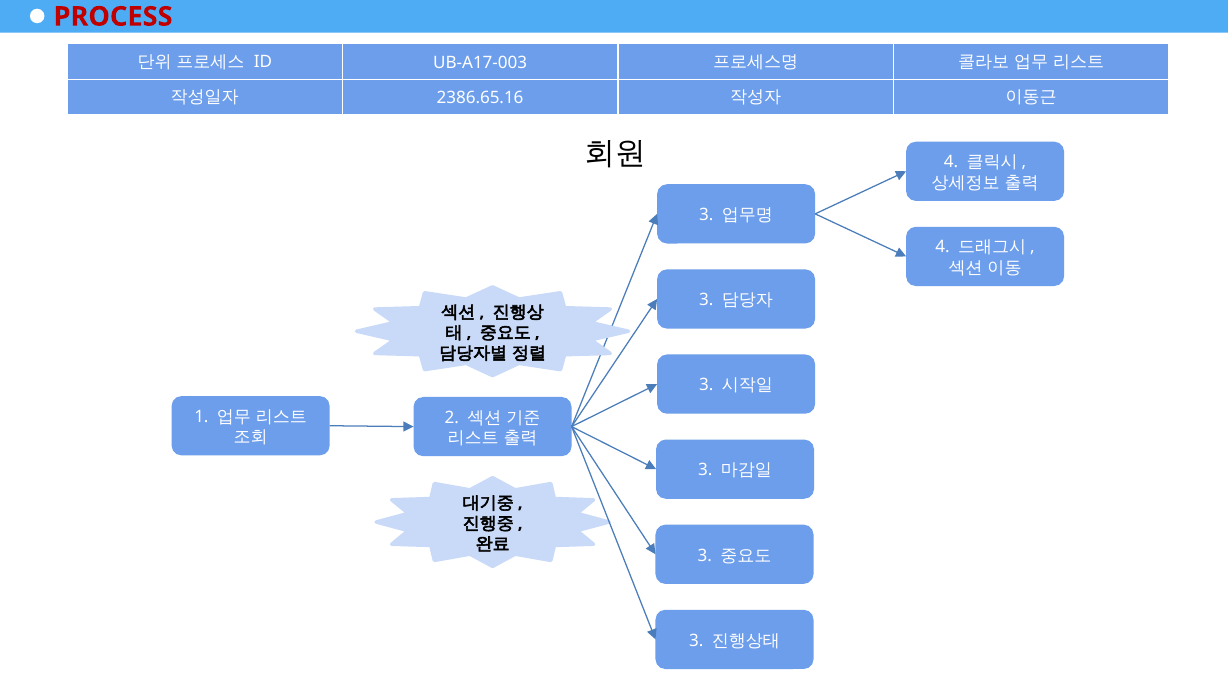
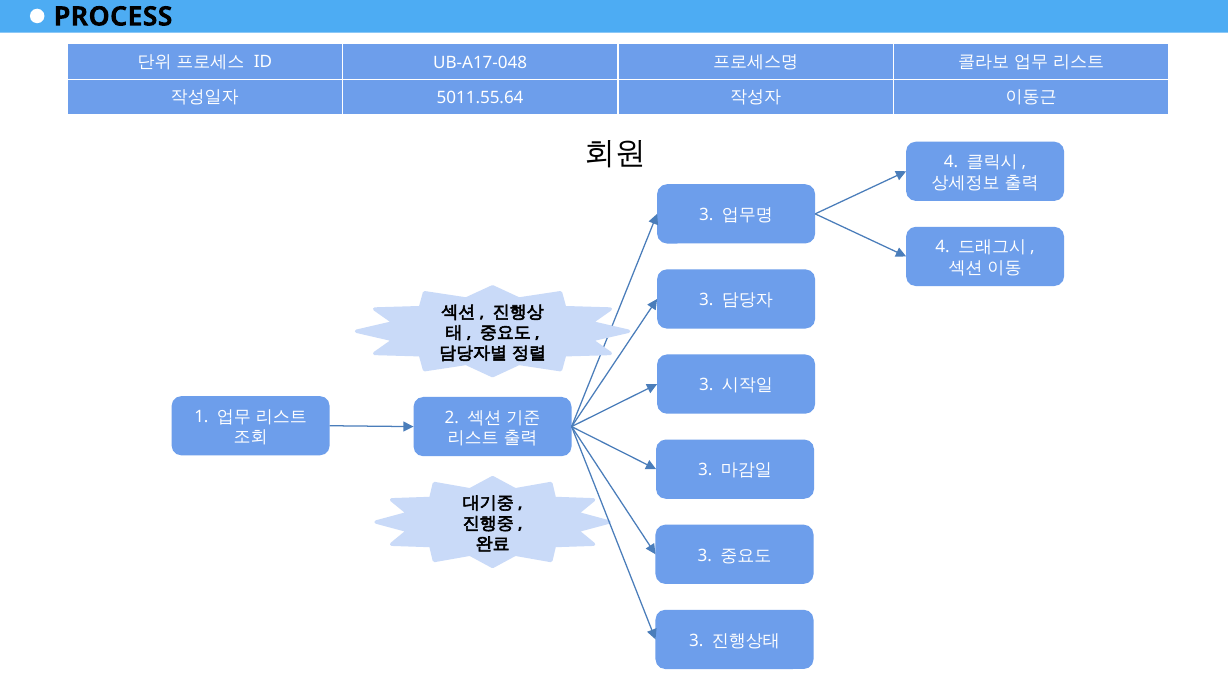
PROCESS colour: red -> black
UB-A17-003: UB-A17-003 -> UB-A17-048
2386.65.16: 2386.65.16 -> 5011.55.64
